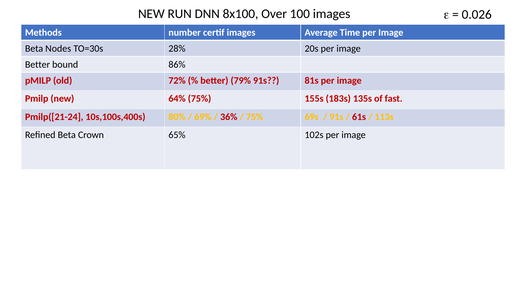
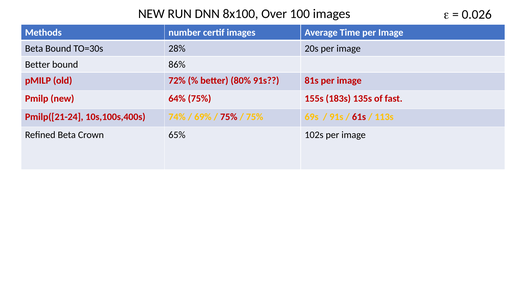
Beta Nodes: Nodes -> Bound
79%: 79% -> 80%
80%: 80% -> 74%
36% at (229, 117): 36% -> 75%
